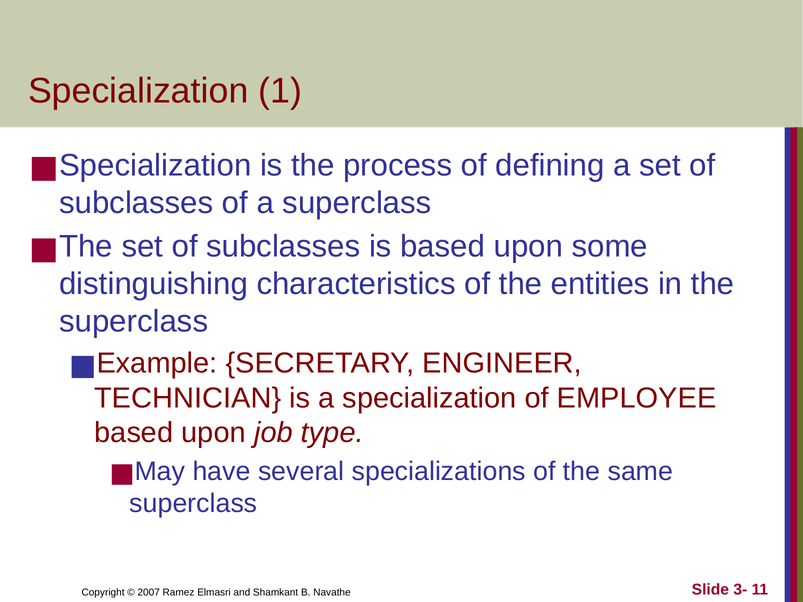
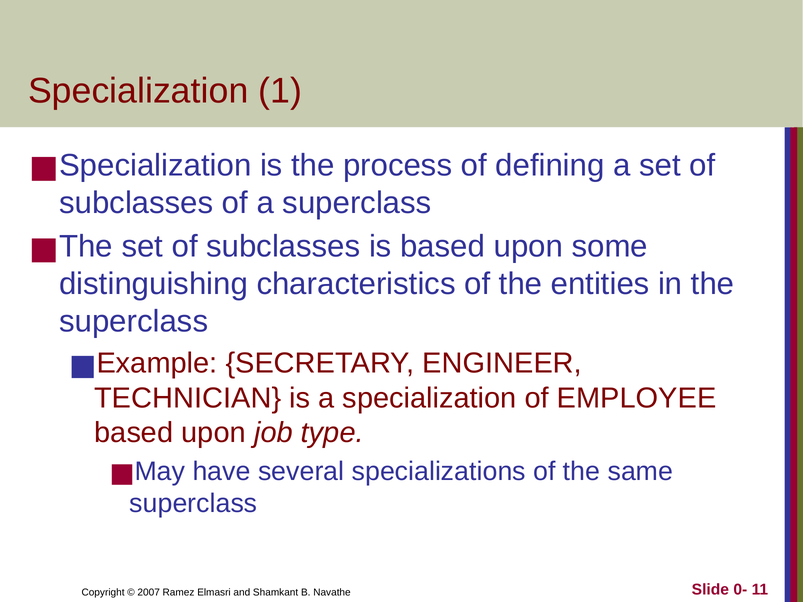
3-: 3- -> 0-
